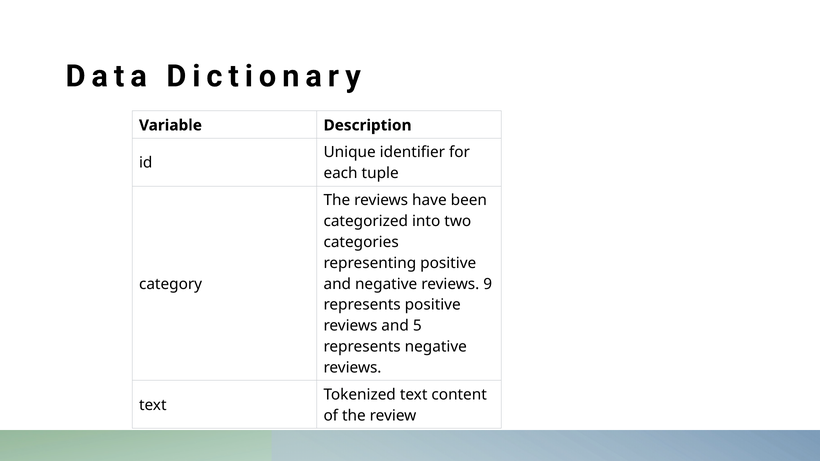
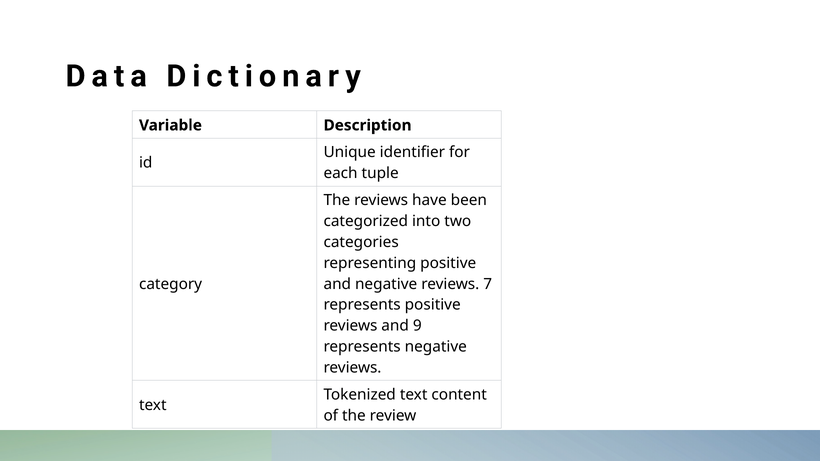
9: 9 -> 7
5: 5 -> 9
